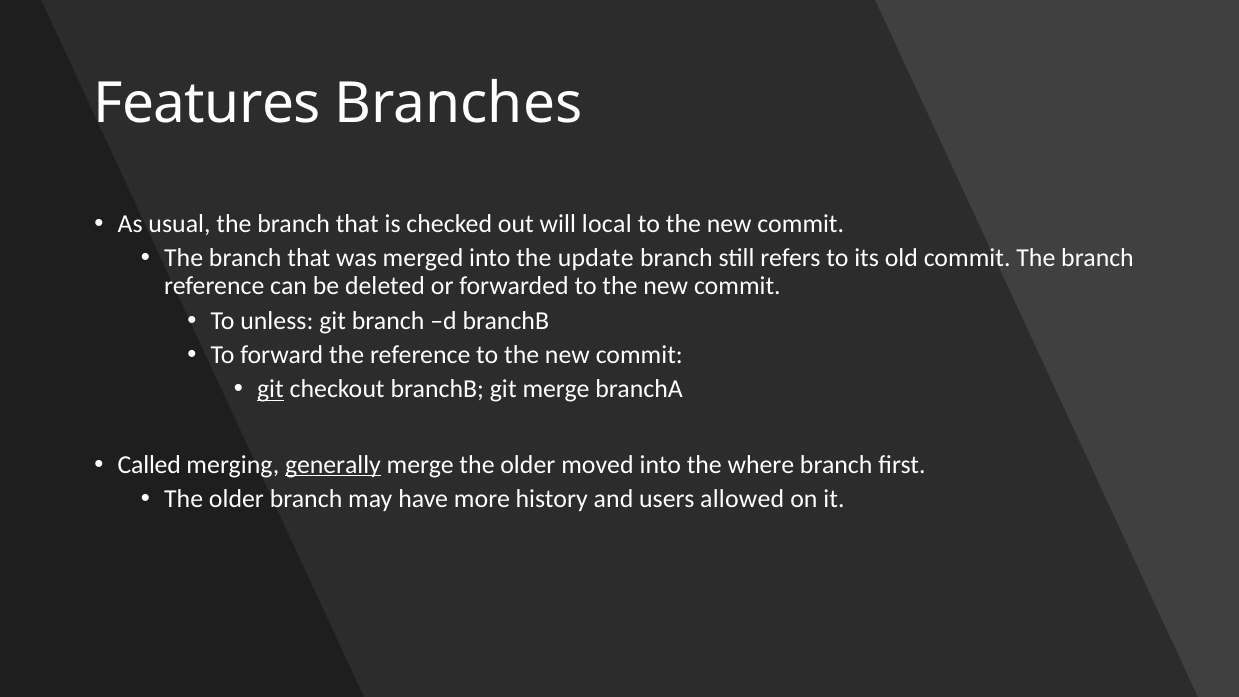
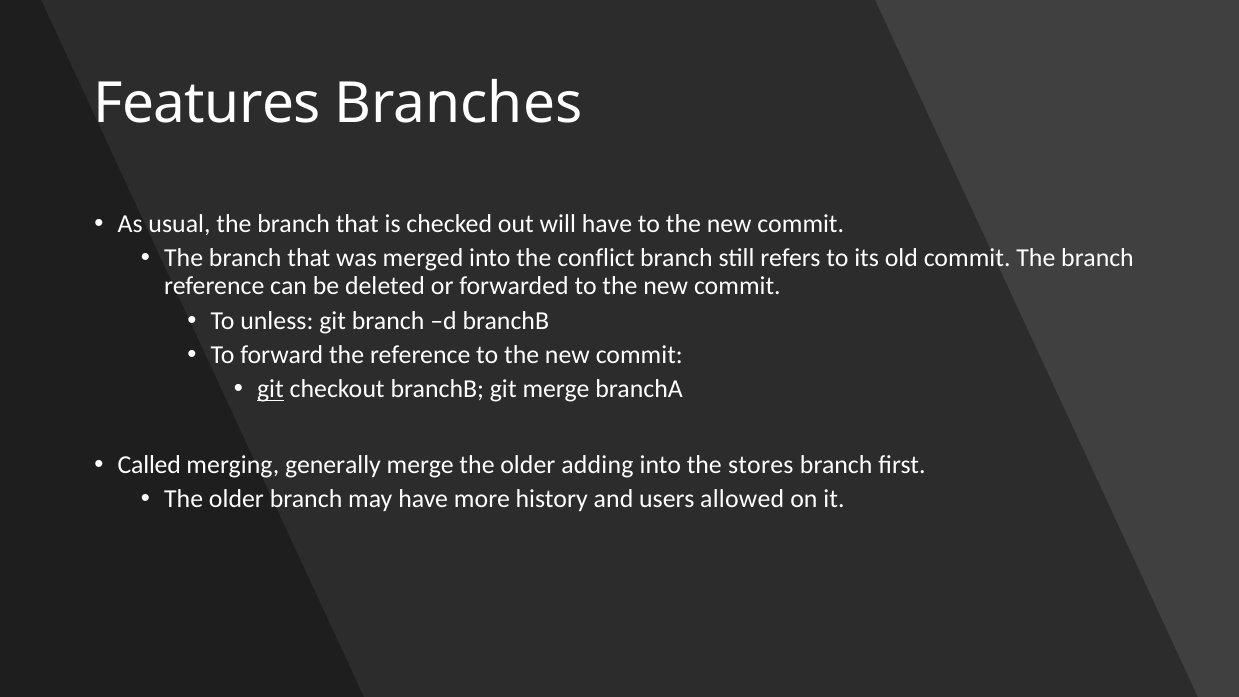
will local: local -> have
update: update -> conflict
generally underline: present -> none
moved: moved -> adding
where: where -> stores
